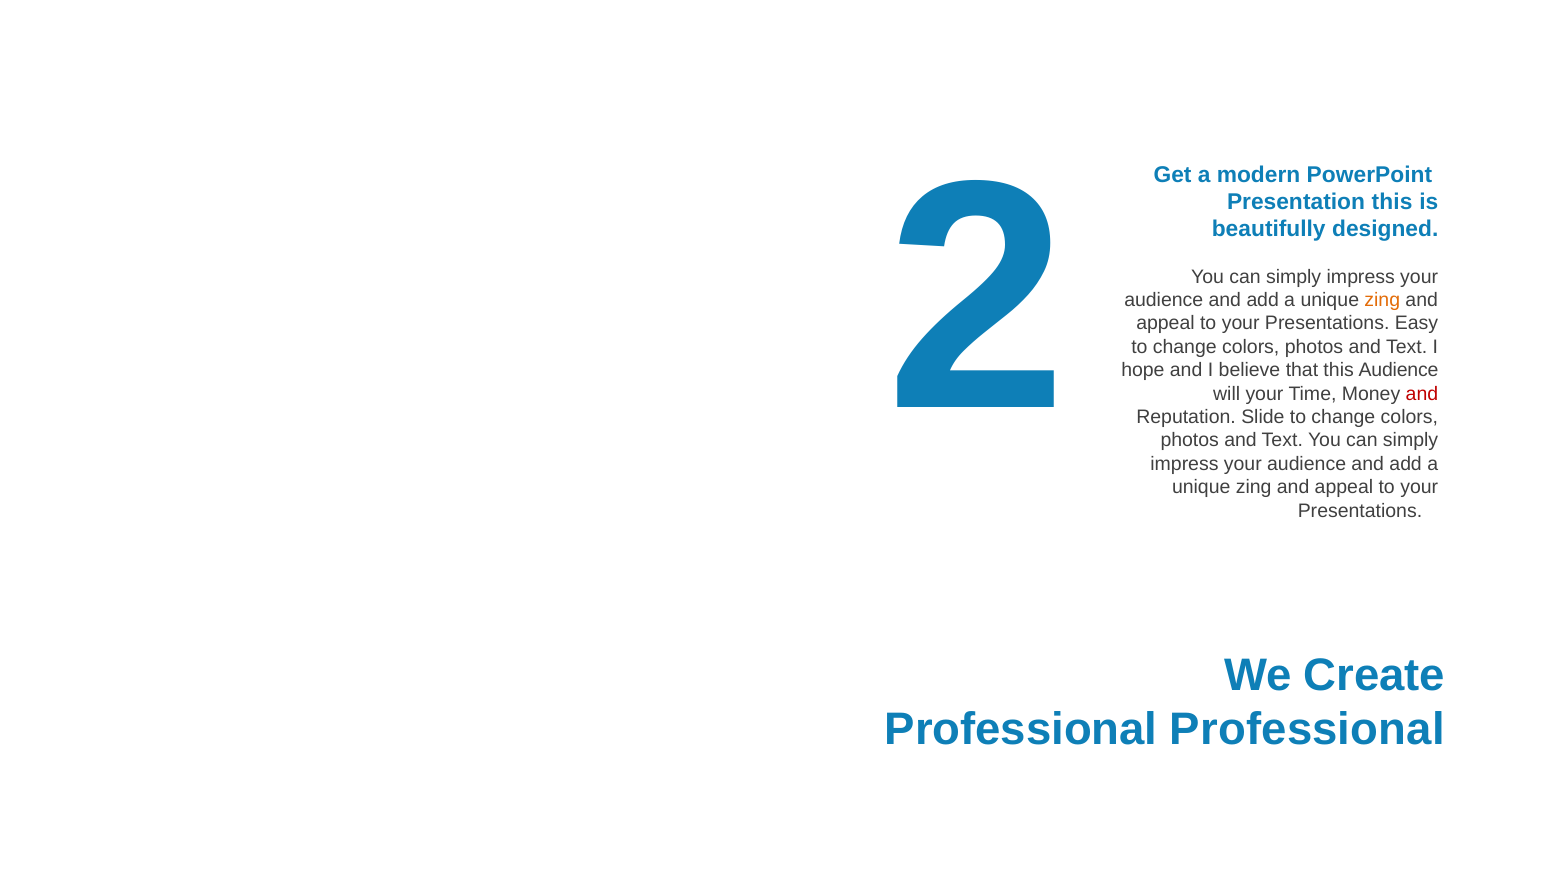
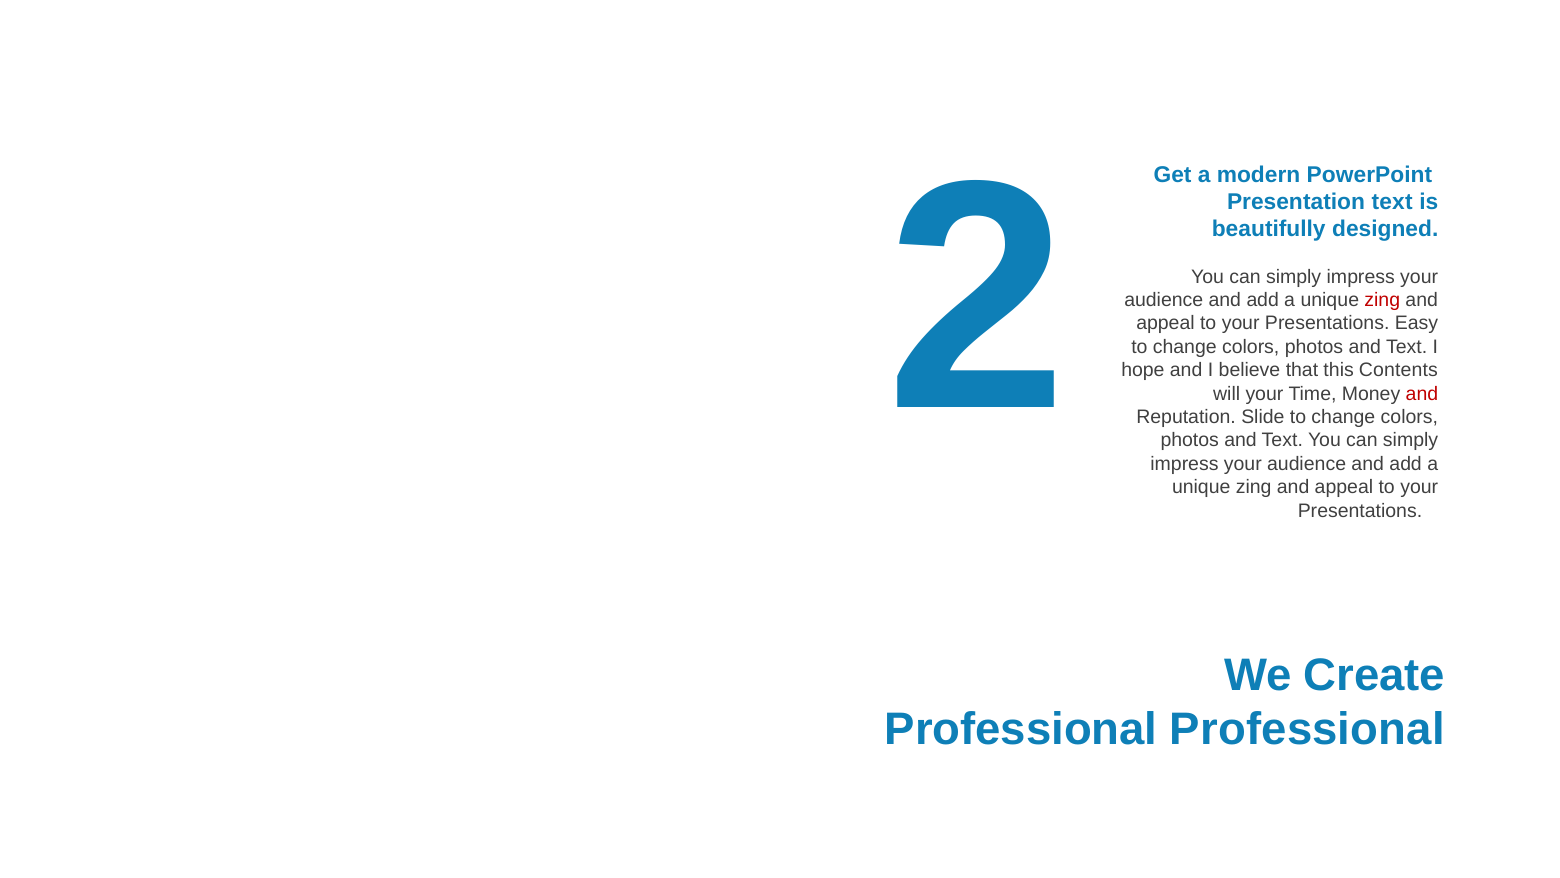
Presentation this: this -> text
zing at (1382, 300) colour: orange -> red
this Audience: Audience -> Contents
